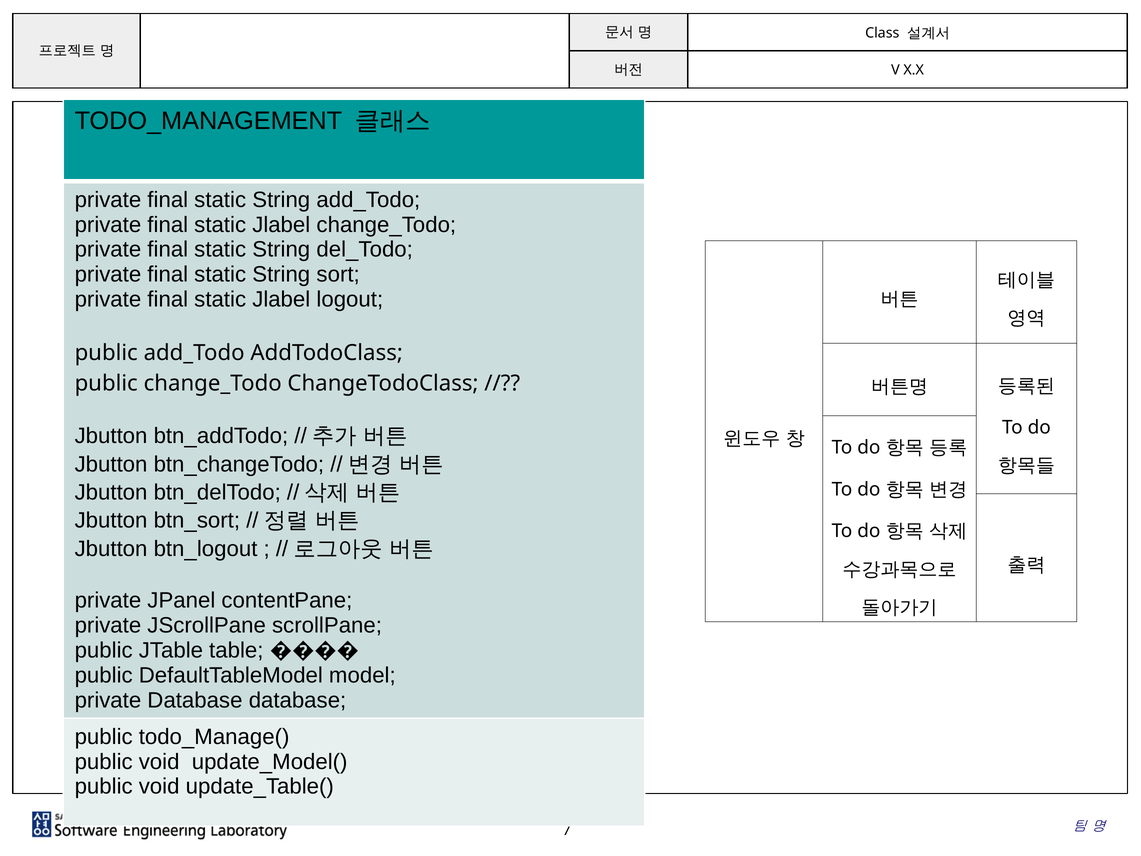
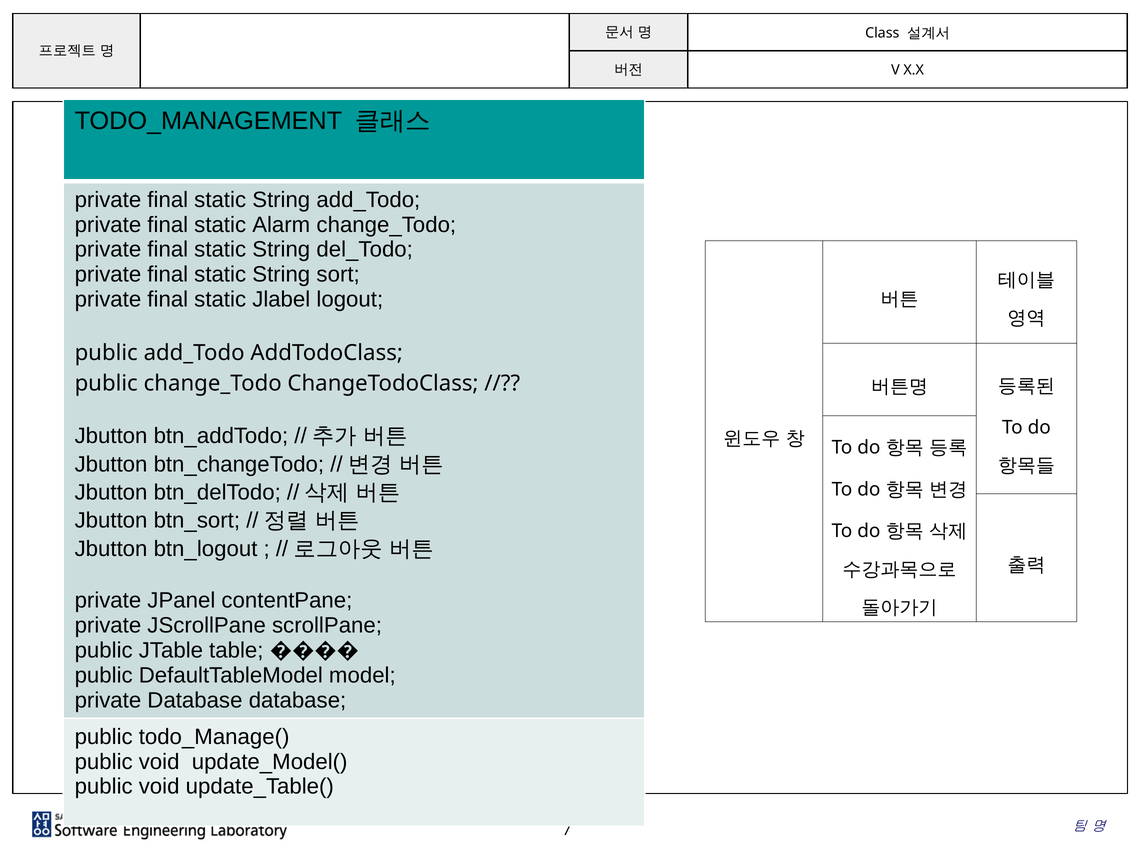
Jlabel at (281, 225): Jlabel -> Alarm
